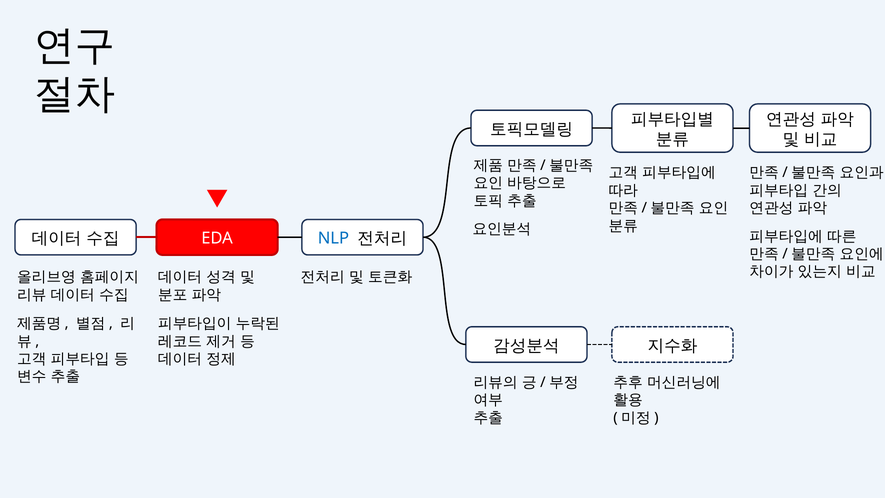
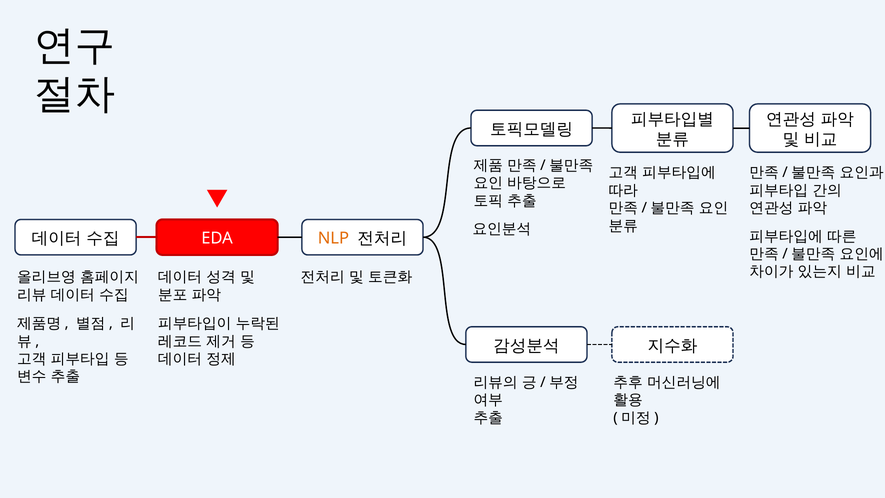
NLP colour: blue -> orange
